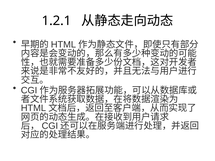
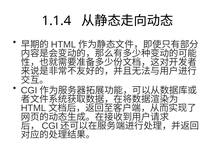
1.2.1: 1.2.1 -> 1.1.4
